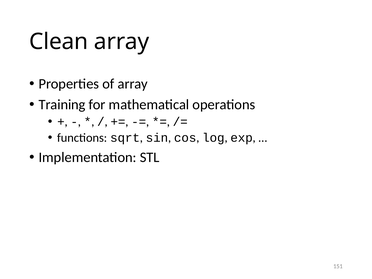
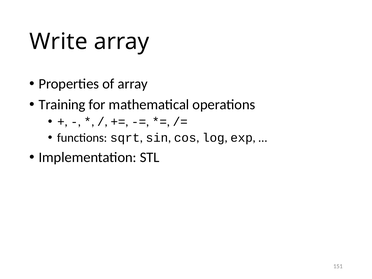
Clean: Clean -> Write
